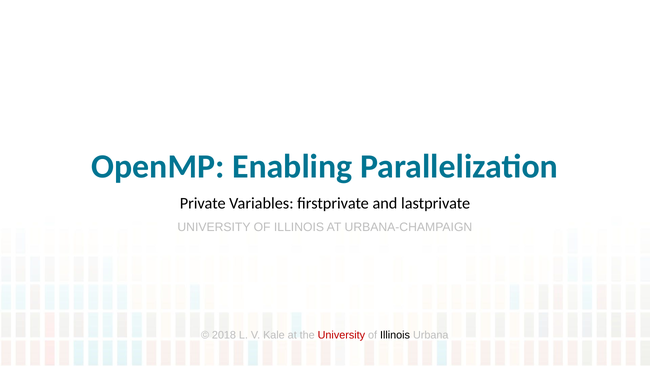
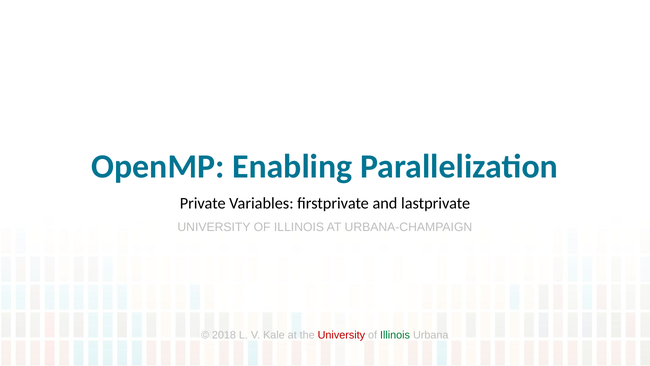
Illinois at (395, 335) colour: black -> green
